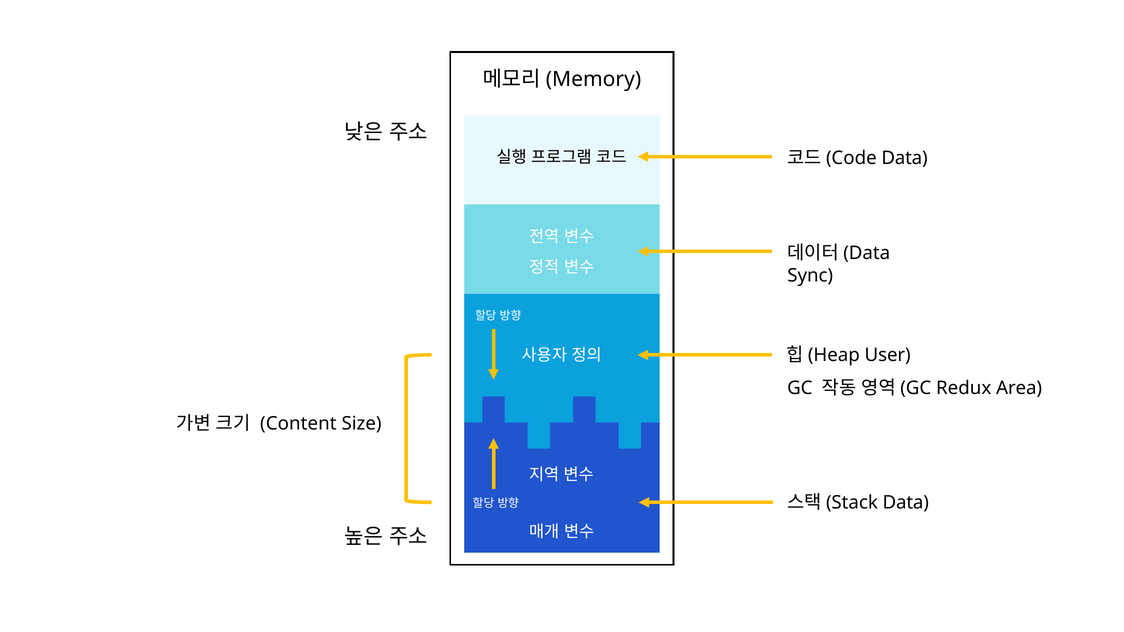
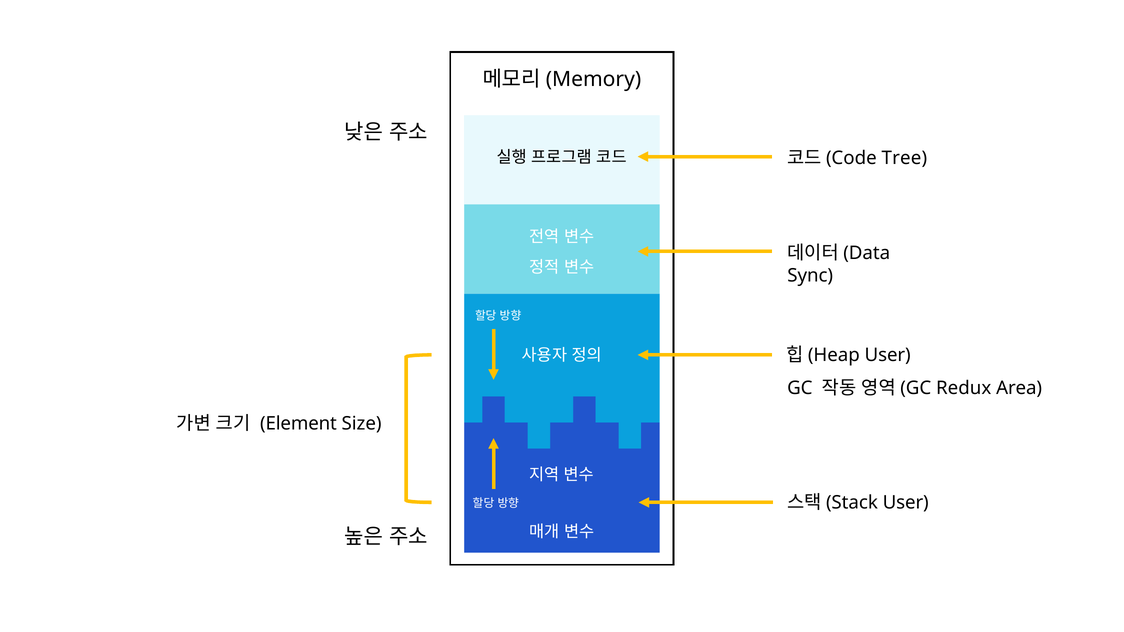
Data at (905, 158): Data -> Tree
Content: Content -> Element
Data at (906, 503): Data -> User
